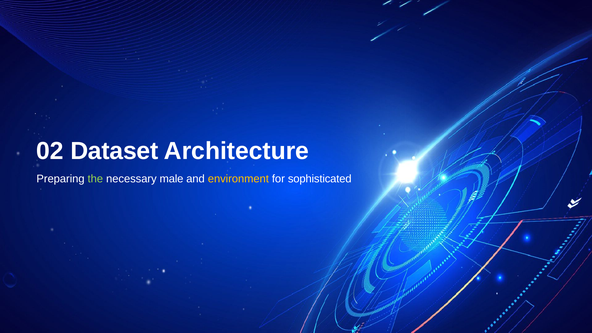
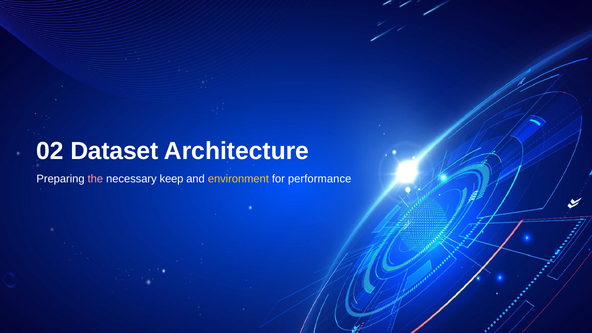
the colour: light green -> pink
male: male -> keep
sophisticated: sophisticated -> performance
